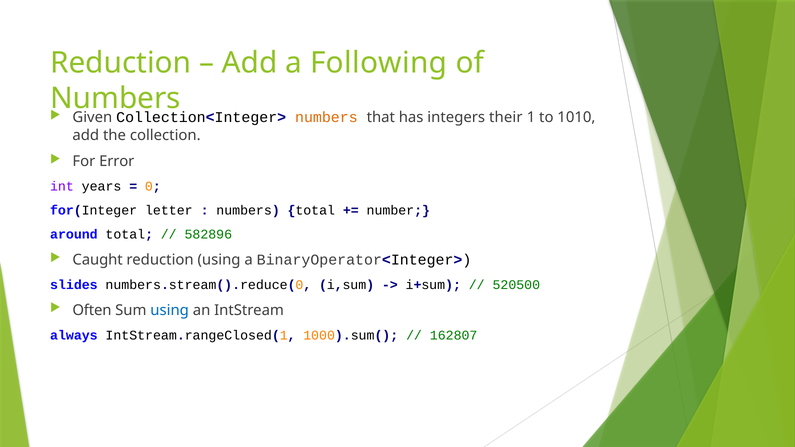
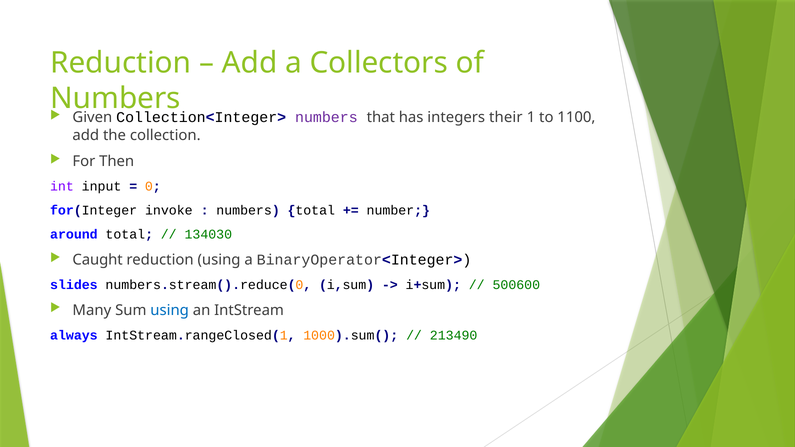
Following: Following -> Collectors
numbers at (326, 117) colour: orange -> purple
1010: 1010 -> 1100
Error: Error -> Then
years: years -> input
letter: letter -> invoke
582896: 582896 -> 134030
520500: 520500 -> 500600
Often: Often -> Many
162807: 162807 -> 213490
